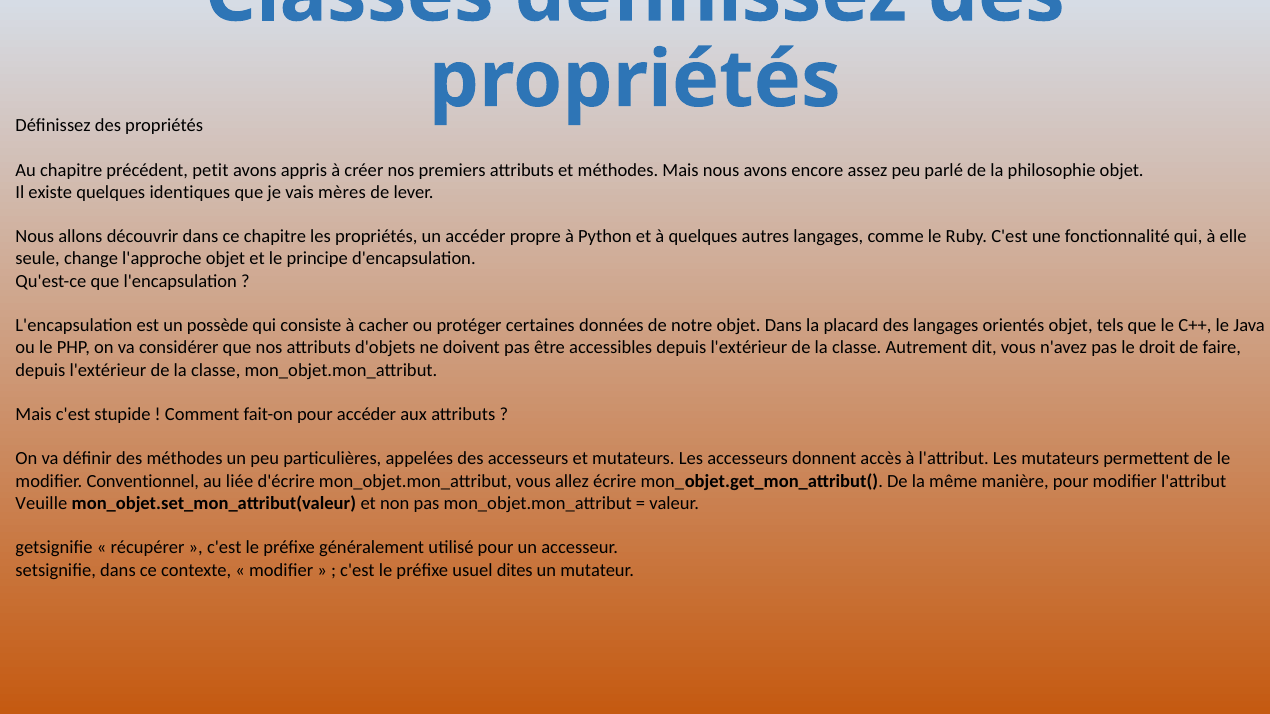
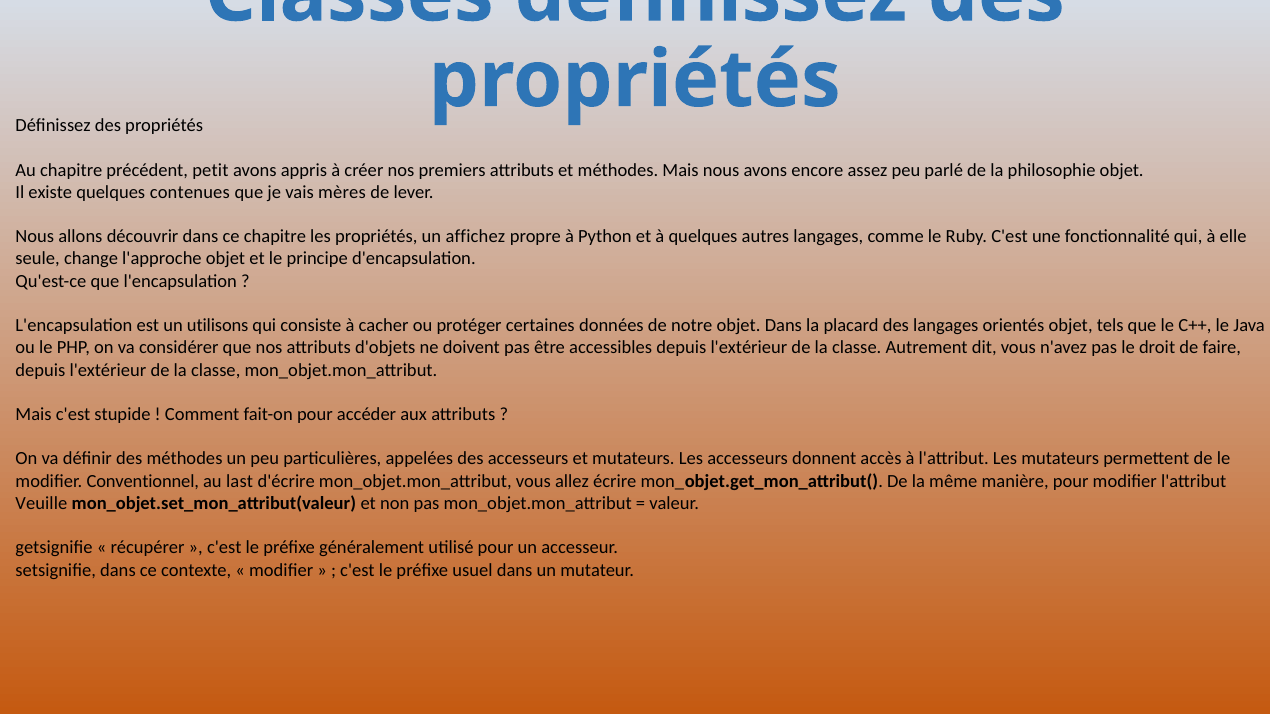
identiques: identiques -> contenues
un accéder: accéder -> affichez
possède: possède -> utilisons
liée: liée -> last
usuel dites: dites -> dans
